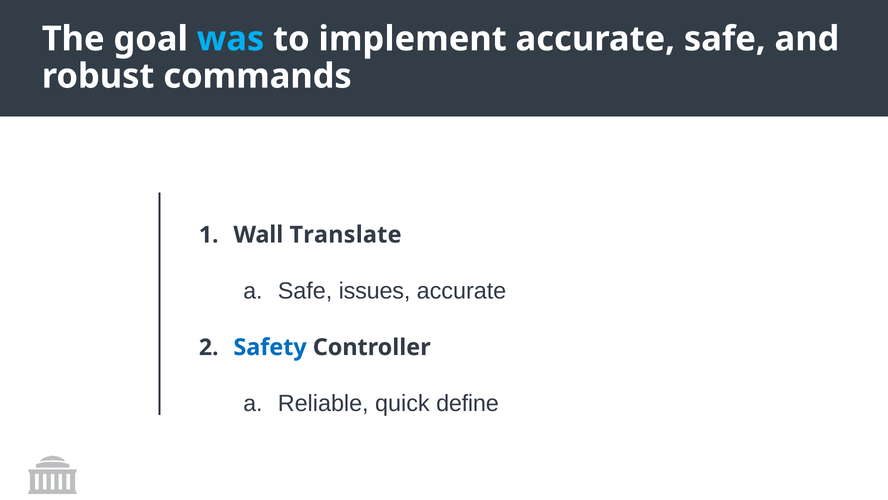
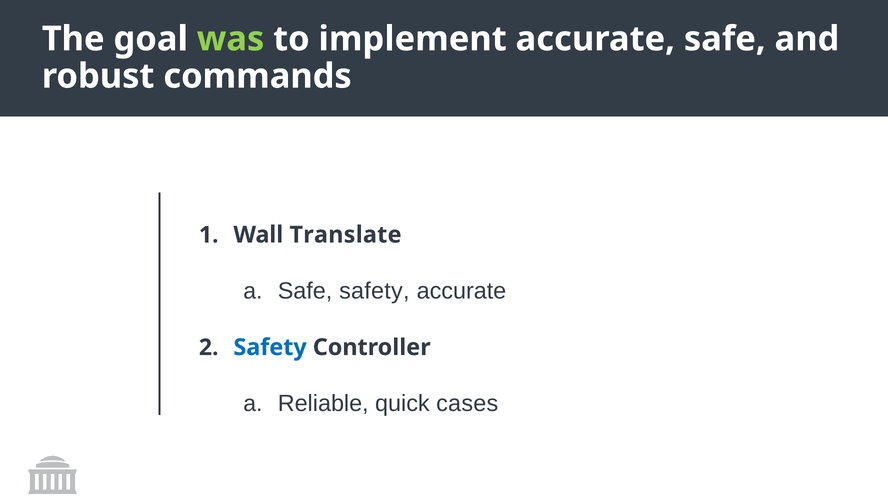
was colour: light blue -> light green
Safe issues: issues -> safety
define: define -> cases
